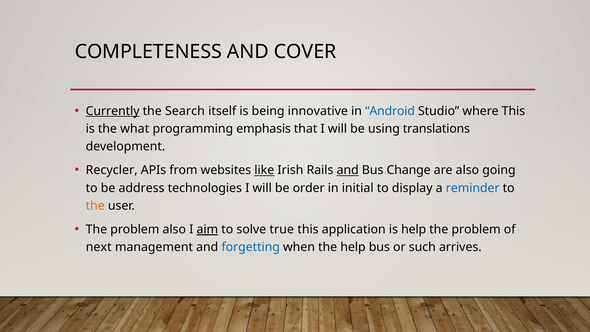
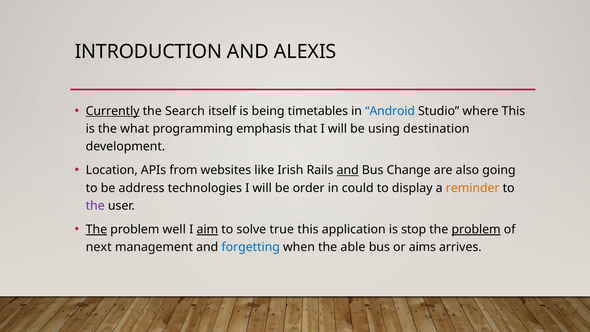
COMPLETENESS: COMPLETENESS -> INTRODUCTION
COVER: COVER -> ALEXIS
innovative: innovative -> timetables
translations: translations -> destination
Recycler: Recycler -> Location
like underline: present -> none
initial: initial -> could
reminder colour: blue -> orange
the at (95, 206) colour: orange -> purple
The at (96, 229) underline: none -> present
problem also: also -> well
is help: help -> stop
problem at (476, 229) underline: none -> present
the help: help -> able
such: such -> aims
